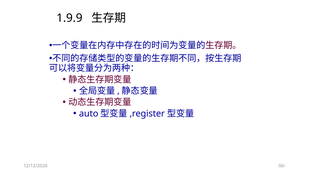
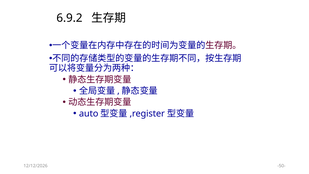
1.9.9: 1.9.9 -> 6.9.2
